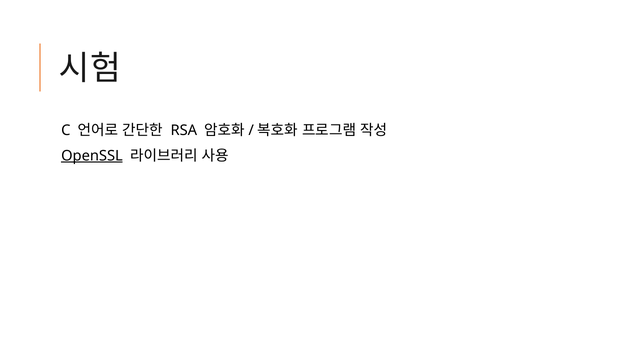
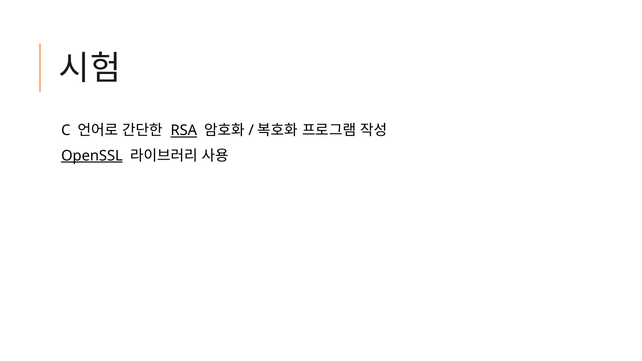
RSA underline: none -> present
